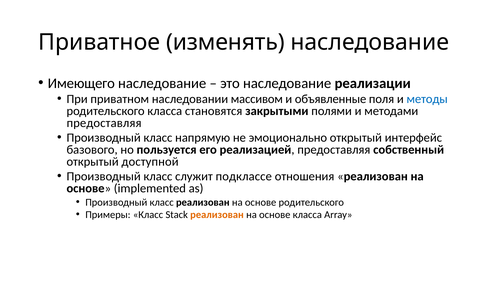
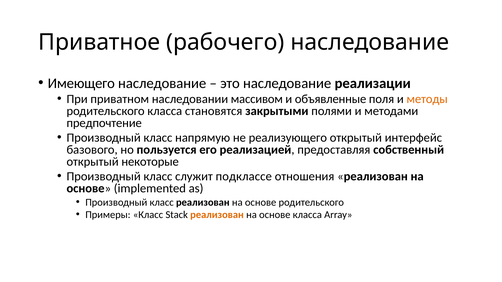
изменять: изменять -> рабочего
методы colour: blue -> orange
предоставляя at (104, 123): предоставляя -> предпочтение
эмоционально: эмоционально -> реализующего
доступной: доступной -> некоторые
